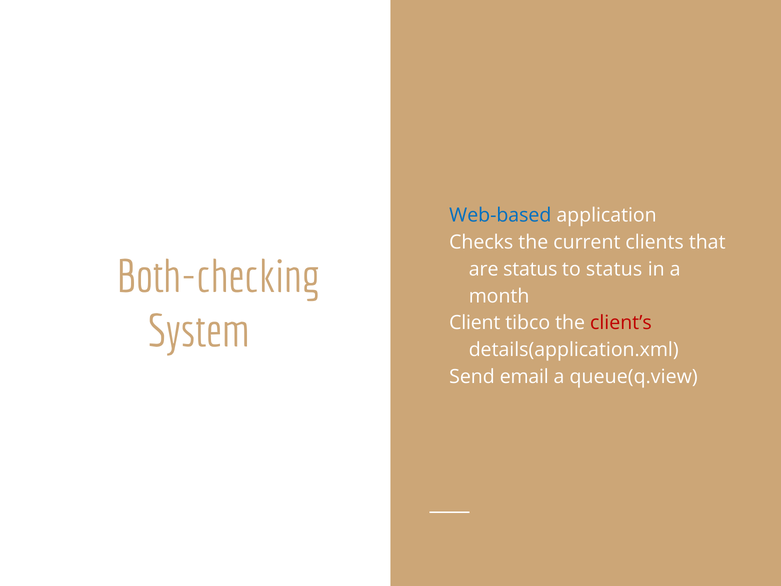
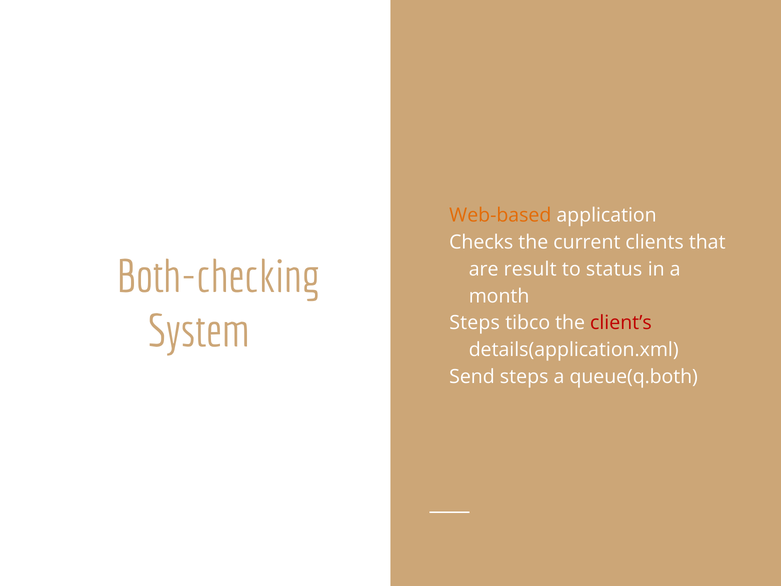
Web-based colour: blue -> orange
are status: status -> result
Client at (475, 323): Client -> Steps
Send email: email -> steps
queue(q.view: queue(q.view -> queue(q.both
